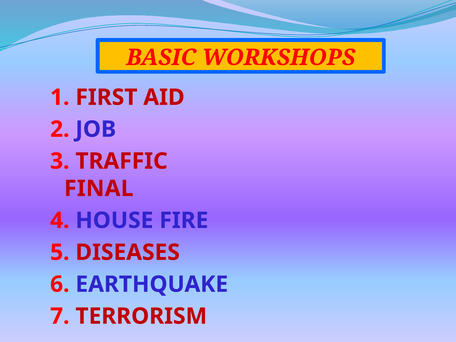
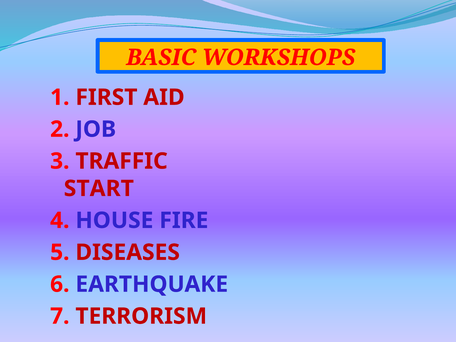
FINAL: FINAL -> START
